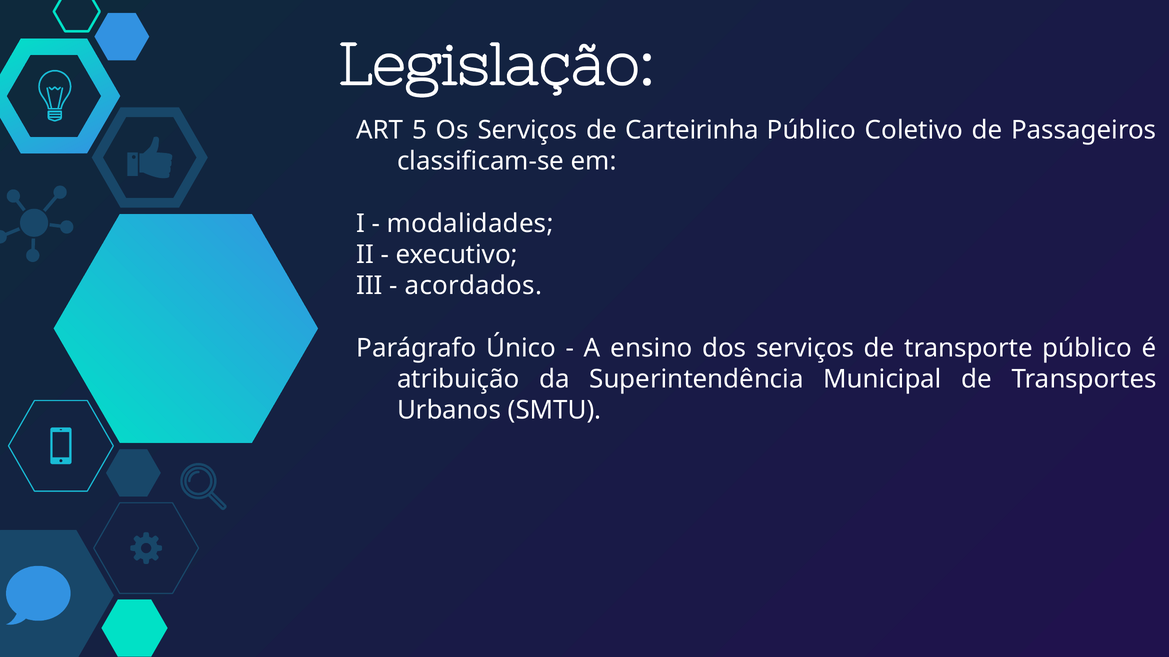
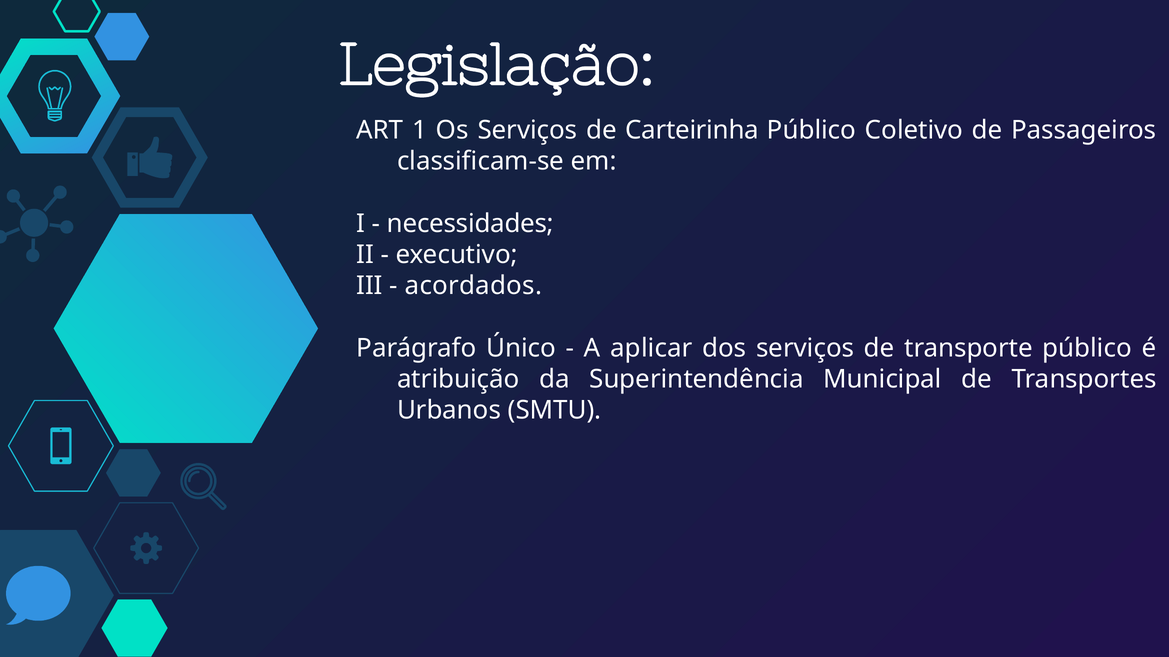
5: 5 -> 1
modalidades: modalidades -> necessidades
ensino: ensino -> aplicar
